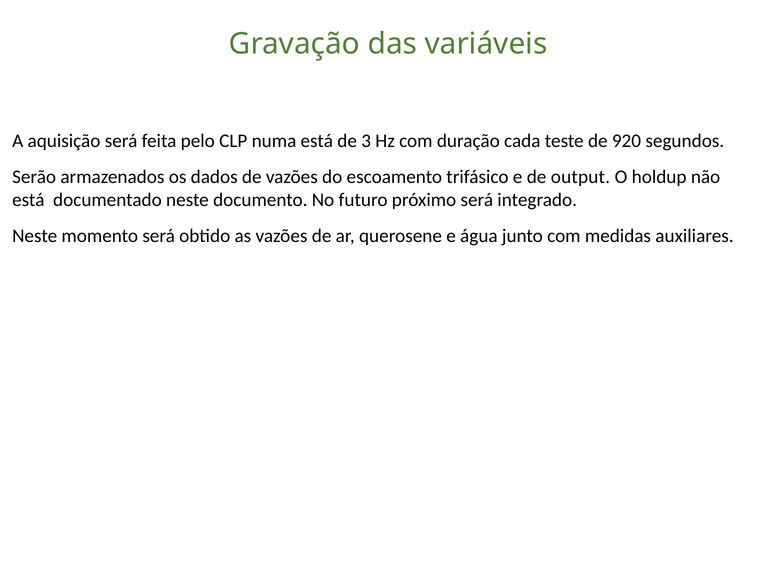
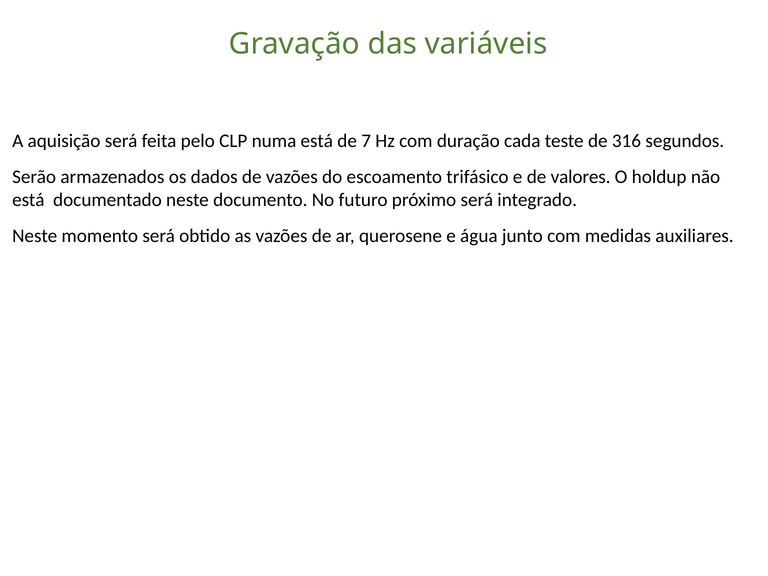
3: 3 -> 7
920: 920 -> 316
output: output -> valores
